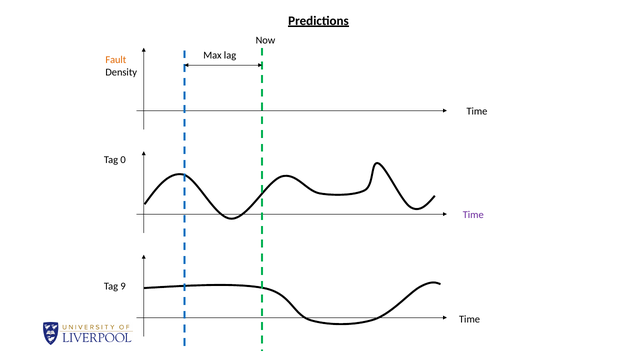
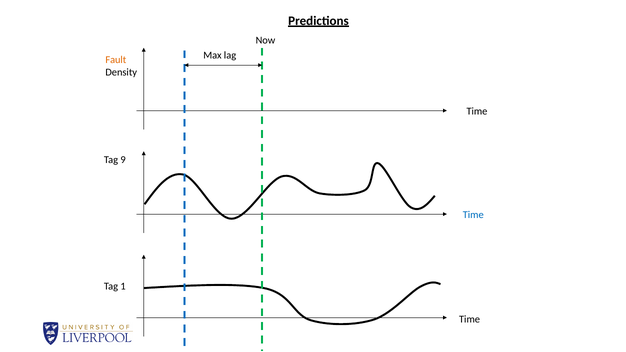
0: 0 -> 9
Time at (473, 215) colour: purple -> blue
9: 9 -> 1
